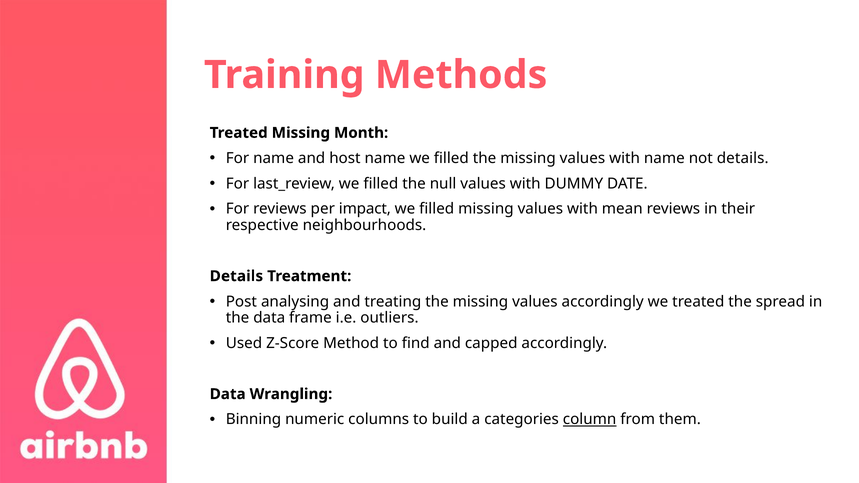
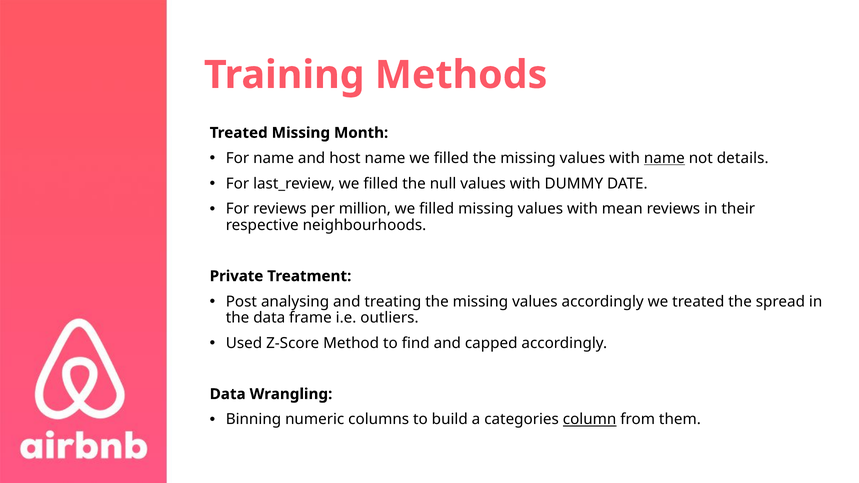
name at (664, 158) underline: none -> present
impact: impact -> million
Details at (236, 276): Details -> Private
